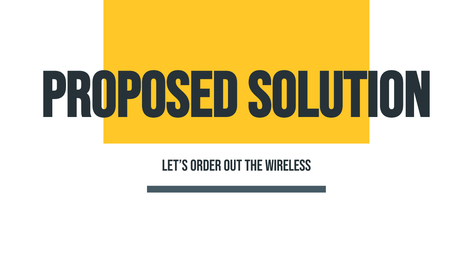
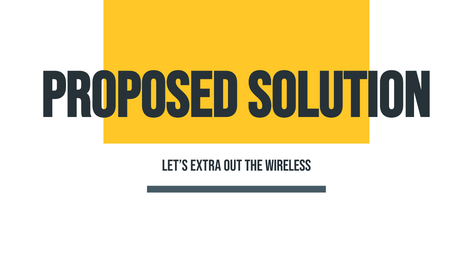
ORDER: ORDER -> EXTRA
